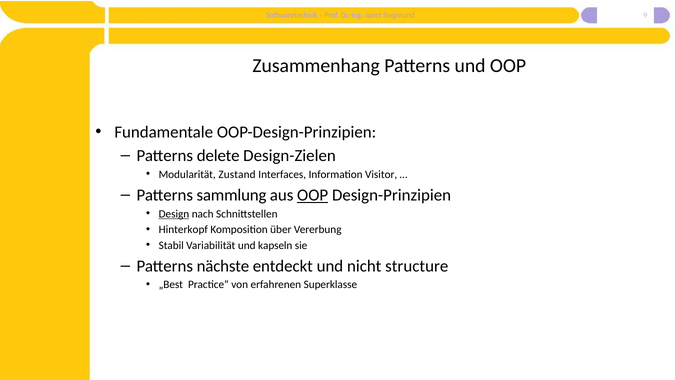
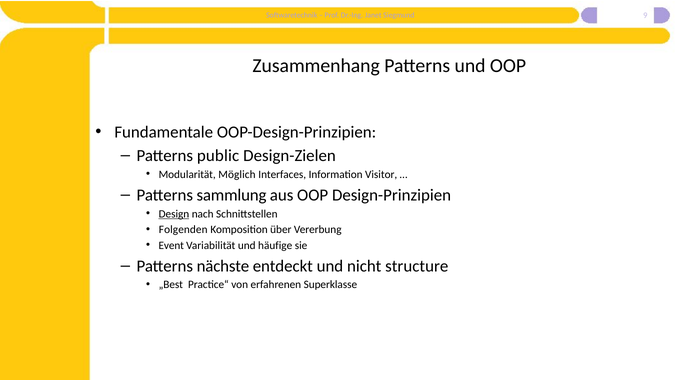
delete: delete -> public
Zustand: Zustand -> Möglich
OOP at (313, 195) underline: present -> none
Hinterkopf: Hinterkopf -> Folgenden
Stabil: Stabil -> Event
kapseln: kapseln -> häufige
